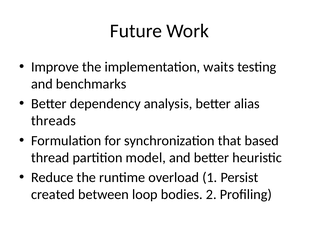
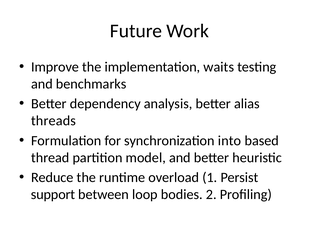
that: that -> into
created: created -> support
